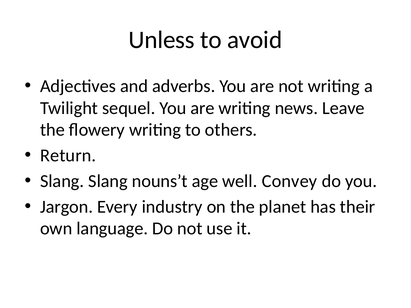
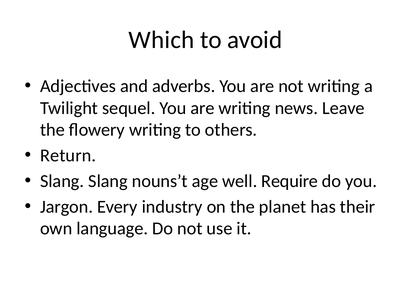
Unless: Unless -> Which
Convey: Convey -> Require
